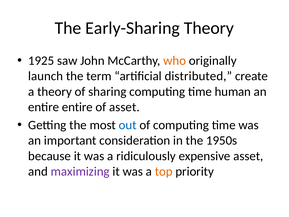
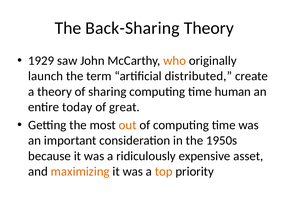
Early-Sharing: Early-Sharing -> Back-Sharing
1925: 1925 -> 1929
entire entire: entire -> today
of asset: asset -> great
out colour: blue -> orange
maximizing colour: purple -> orange
